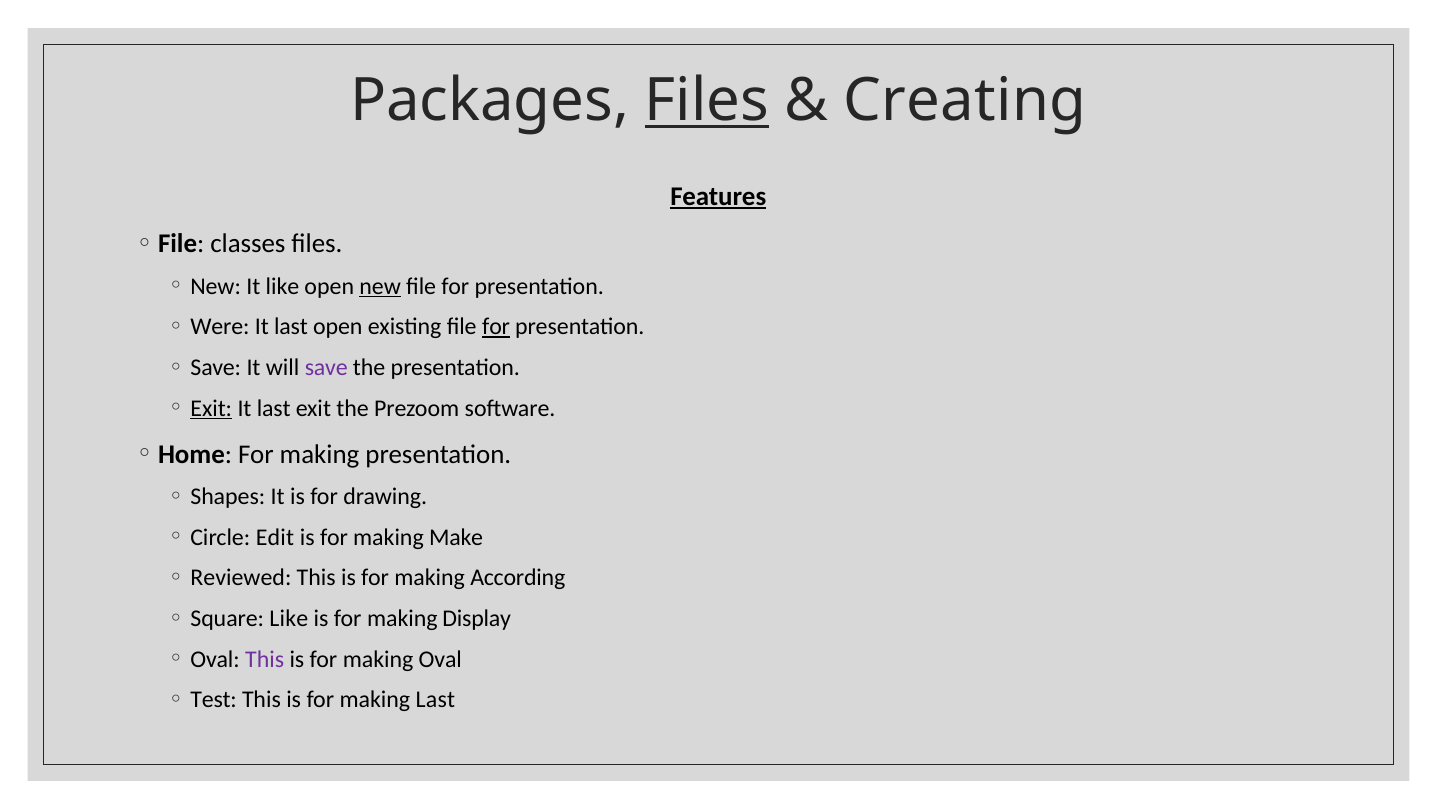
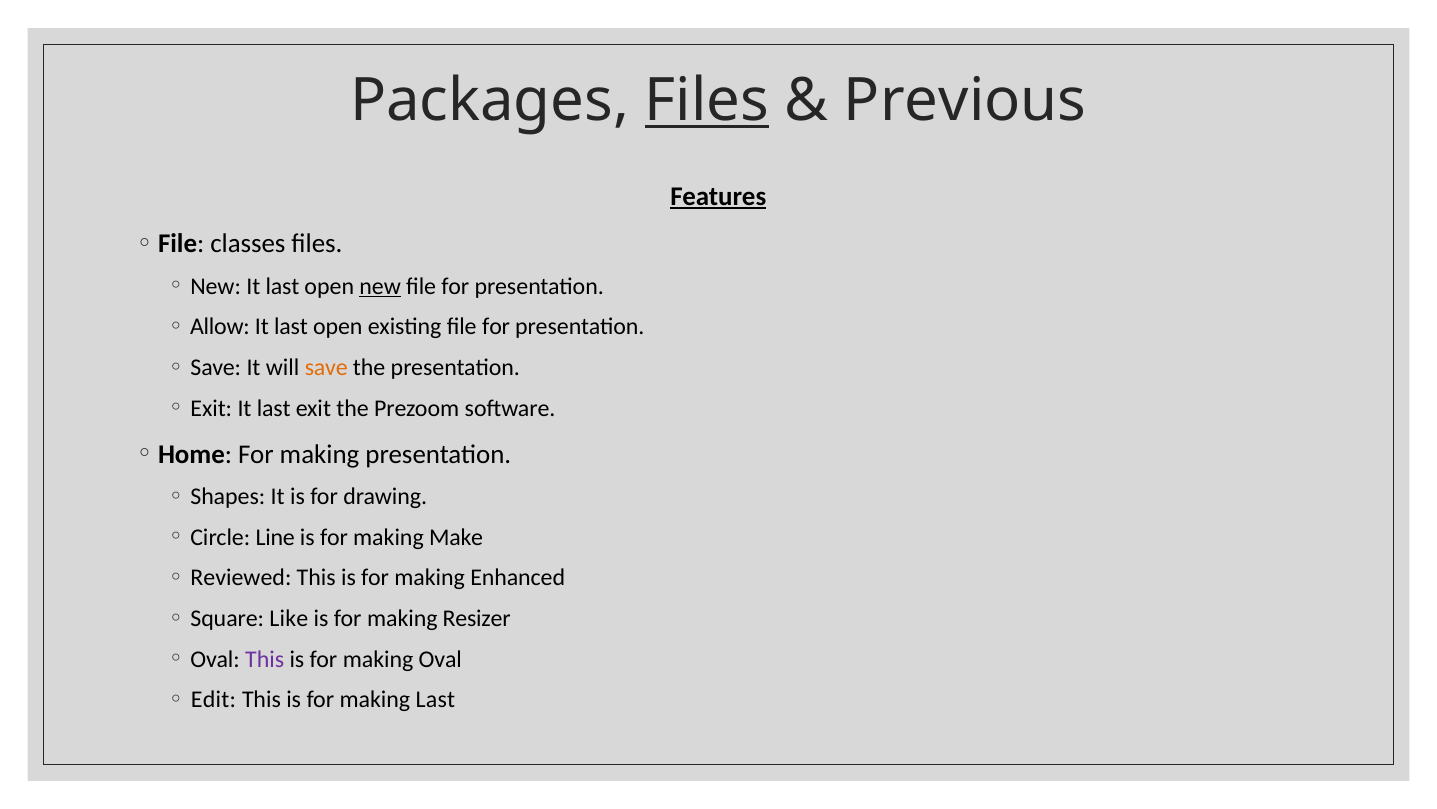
Creating: Creating -> Previous
New It like: like -> last
Were: Were -> Allow
for at (496, 327) underline: present -> none
save at (326, 367) colour: purple -> orange
Exit at (211, 408) underline: present -> none
Edit: Edit -> Line
According: According -> Enhanced
Display: Display -> Resizer
Test: Test -> Edit
